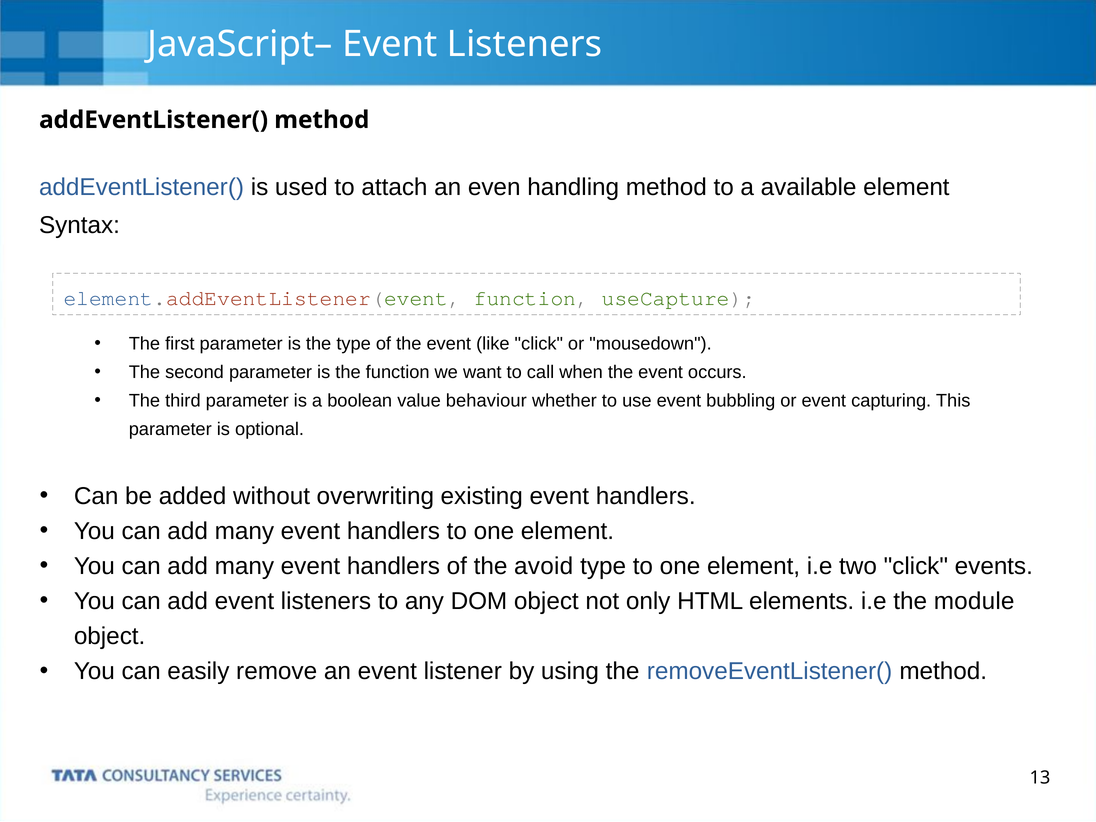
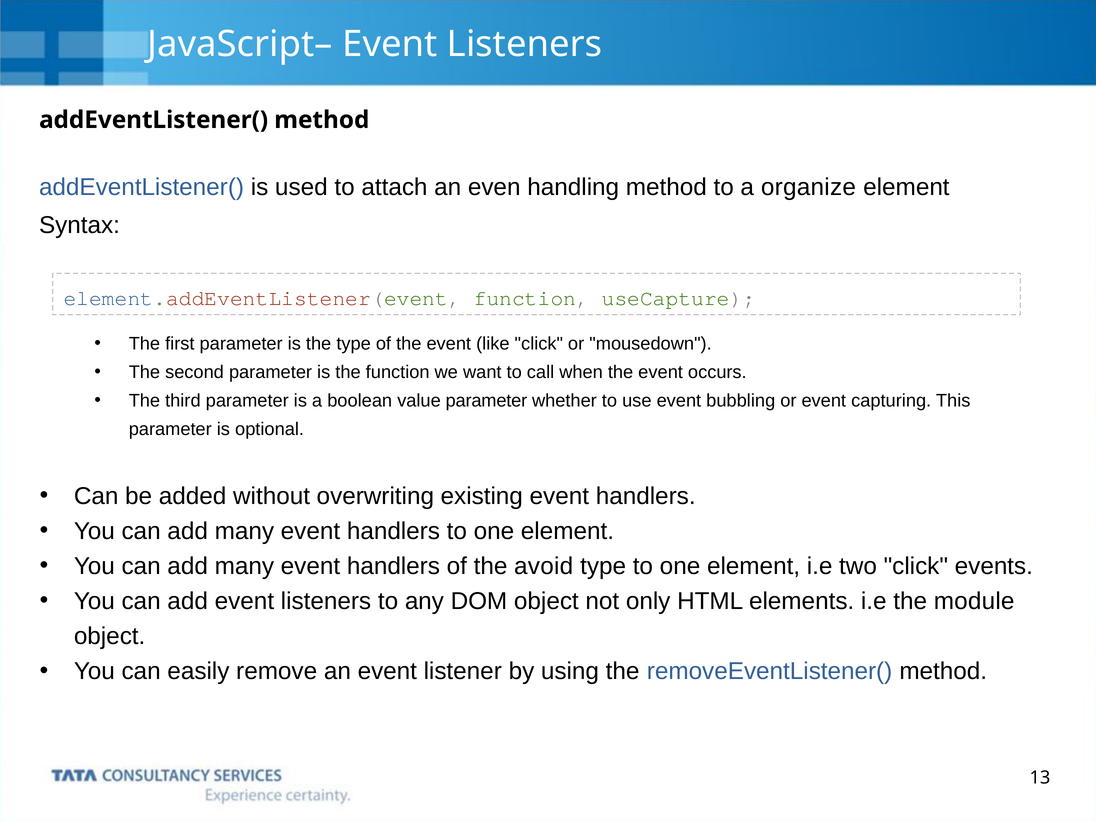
available: available -> organize
value behaviour: behaviour -> parameter
